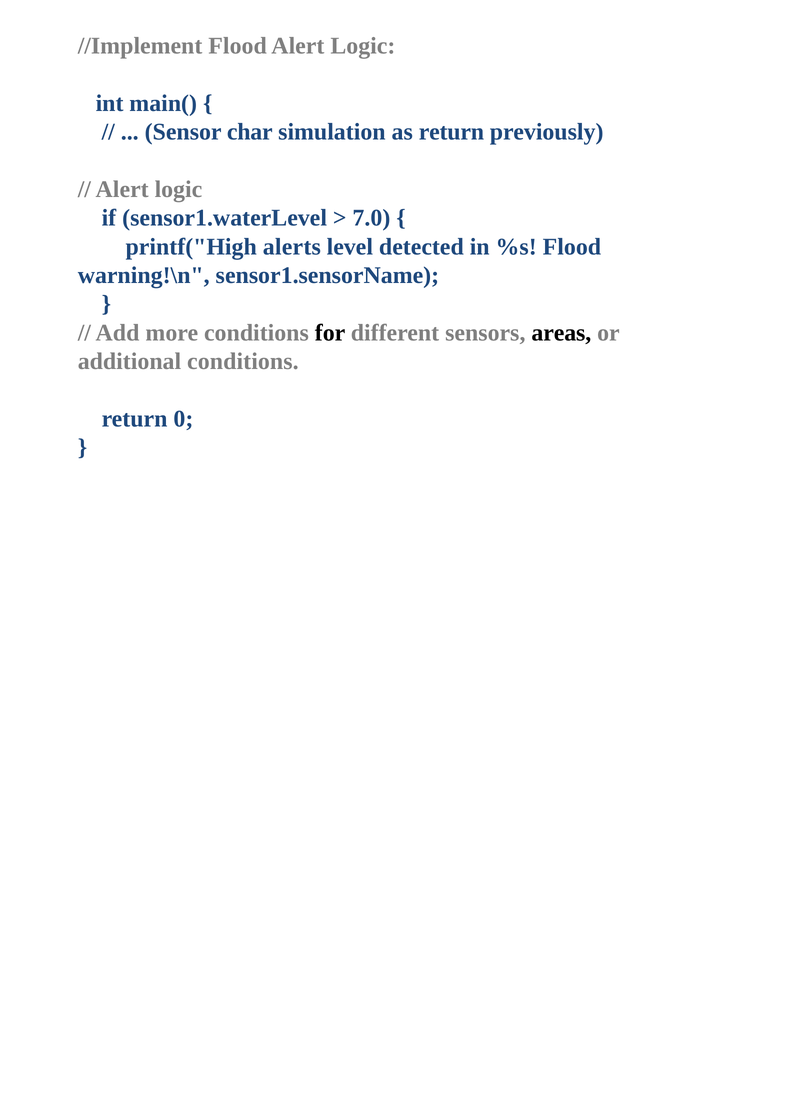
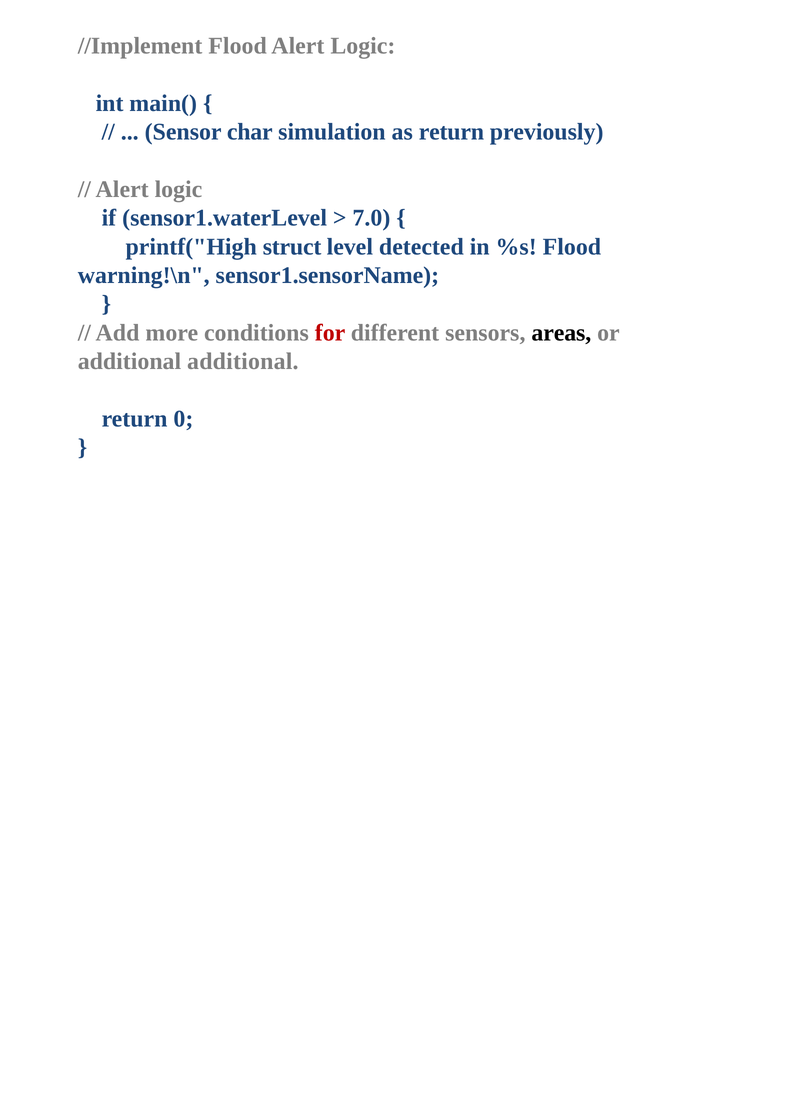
alerts: alerts -> struct
for colour: black -> red
additional conditions: conditions -> additional
